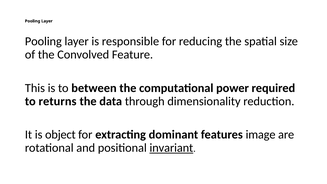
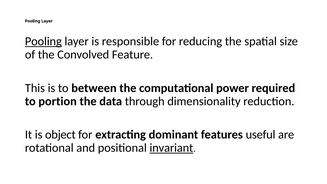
Pooling at (43, 41) underline: none -> present
returns: returns -> portion
image: image -> useful
